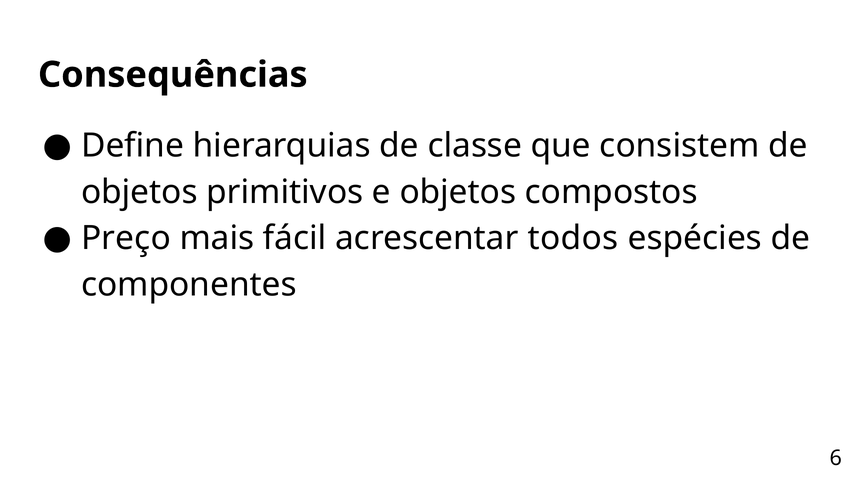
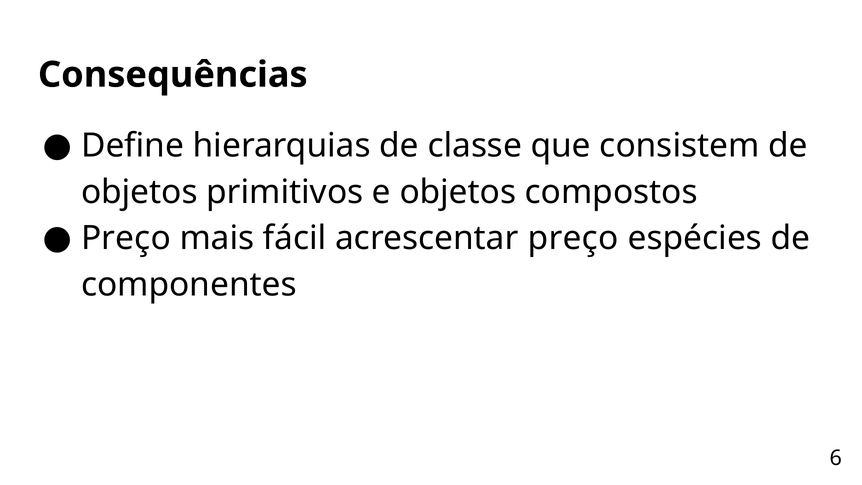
acrescentar todos: todos -> preço
